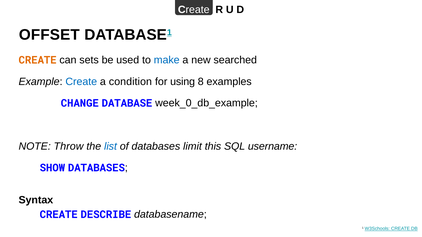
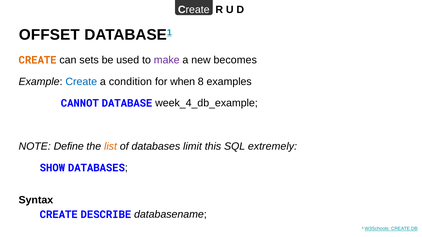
make colour: blue -> purple
searched: searched -> becomes
using: using -> when
CHANGE: CHANGE -> CANNOT
week_0_db_example: week_0_db_example -> week_4_db_example
Throw: Throw -> Define
list colour: blue -> orange
username: username -> extremely
